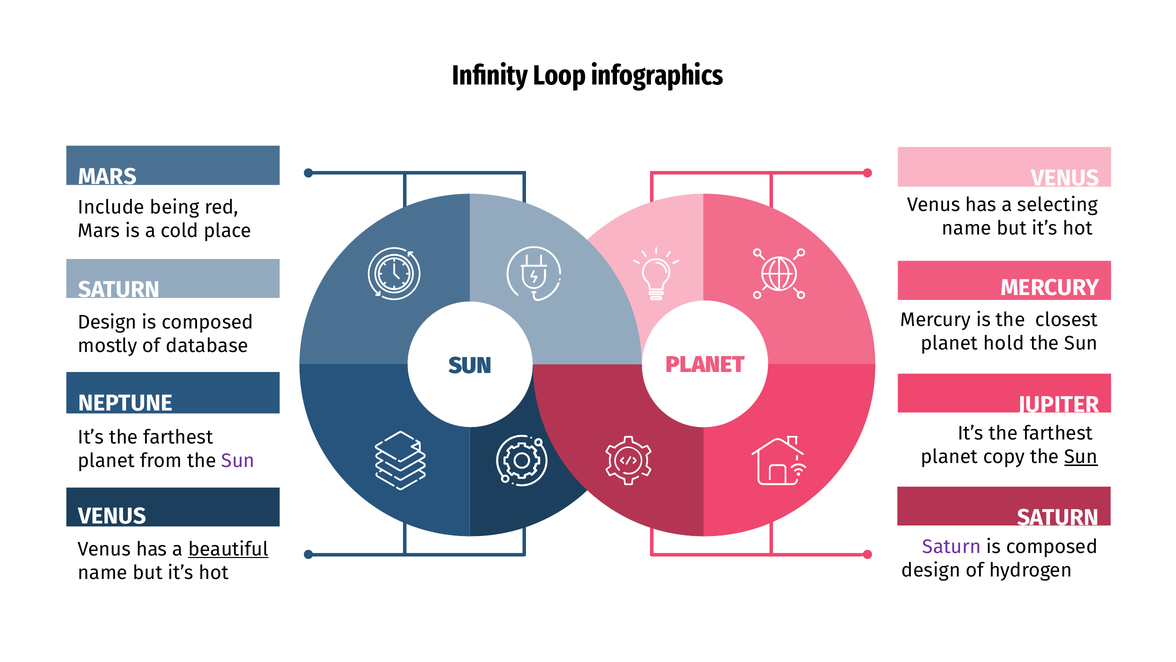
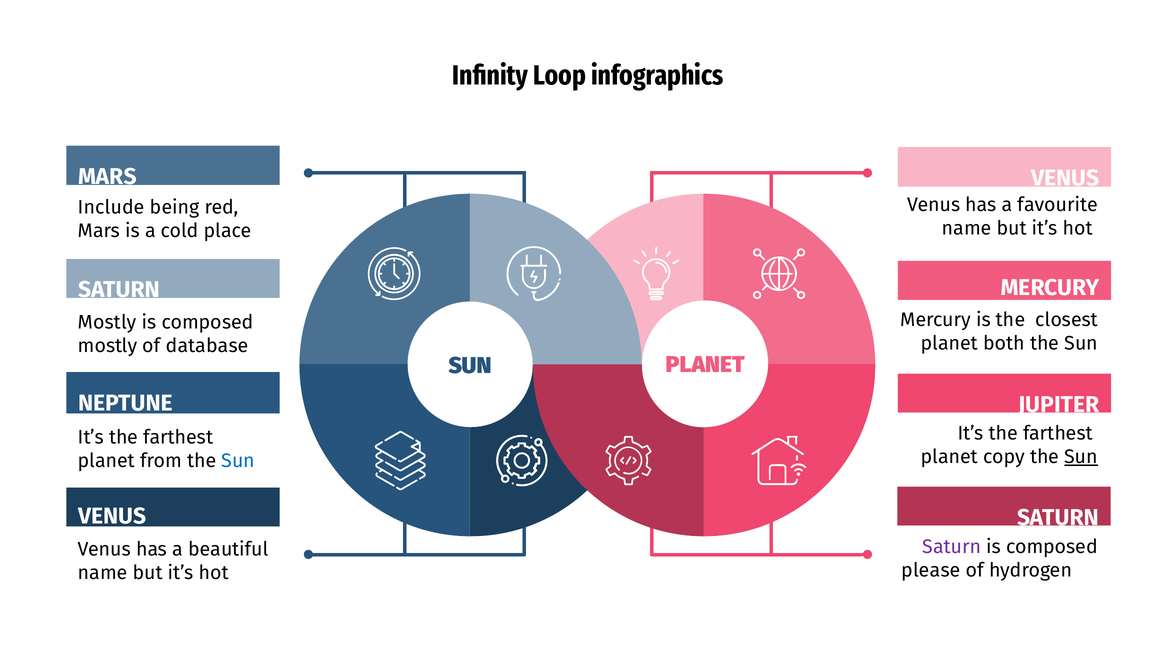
selecting: selecting -> favourite
Design at (107, 322): Design -> Mostly
hold: hold -> both
Sun at (238, 461) colour: purple -> blue
beautiful underline: present -> none
design at (931, 570): design -> please
